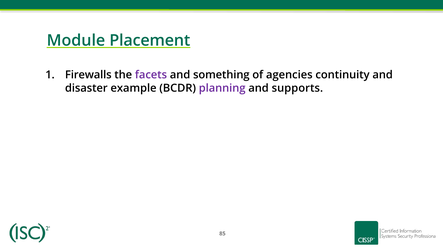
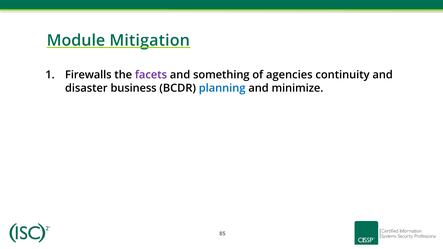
Placement: Placement -> Mitigation
example: example -> business
planning colour: purple -> blue
supports: supports -> minimize
